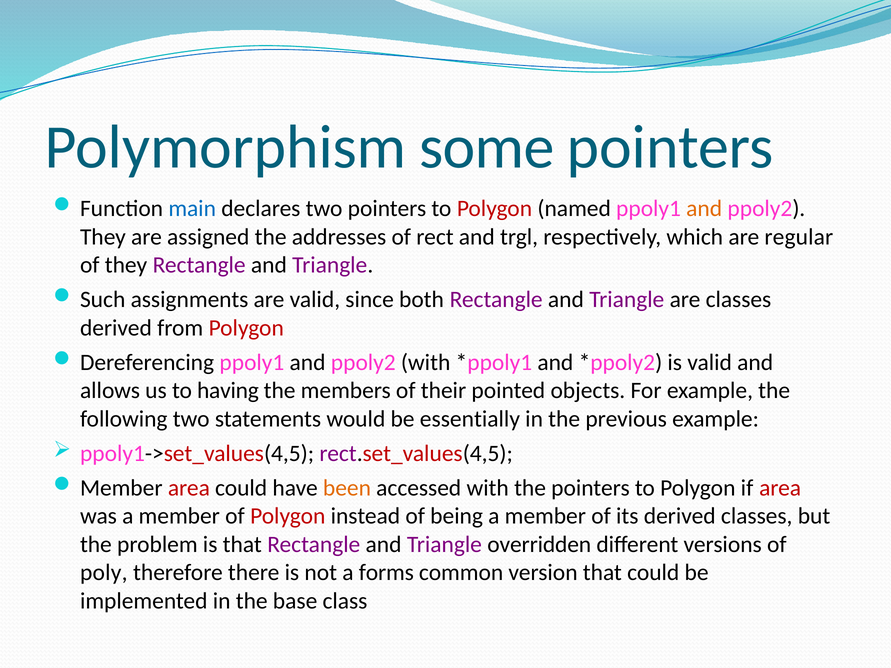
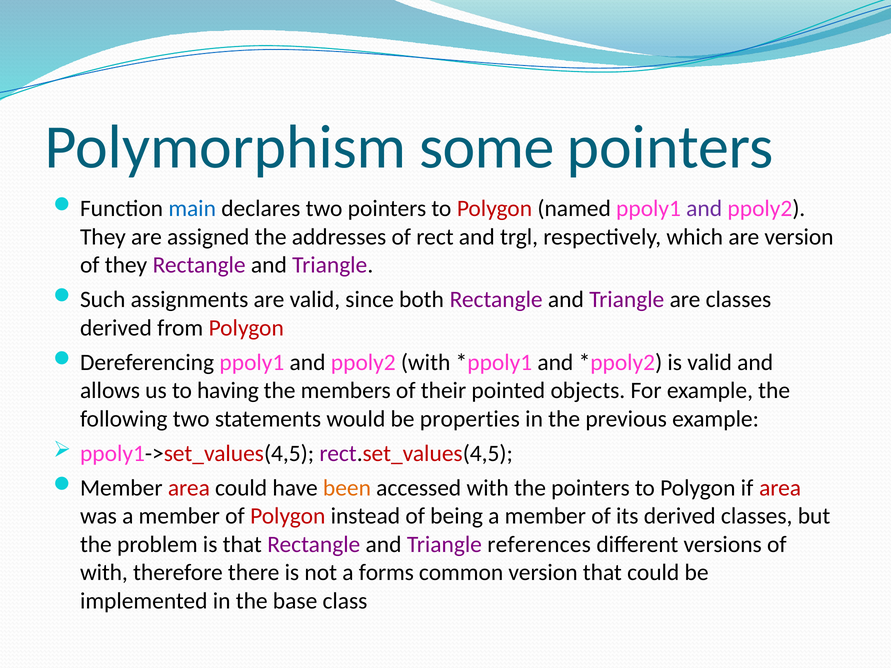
and at (704, 209) colour: orange -> purple
are regular: regular -> version
essentially: essentially -> properties
overridden: overridden -> references
poly at (104, 573): poly -> with
